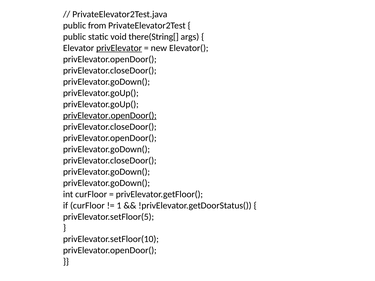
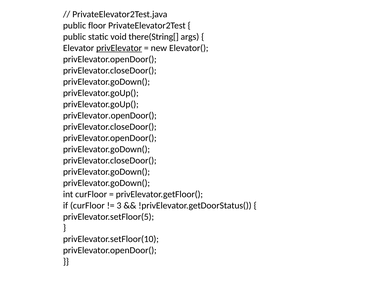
from: from -> floor
privElevator.openDoor( at (110, 116) underline: present -> none
1: 1 -> 3
